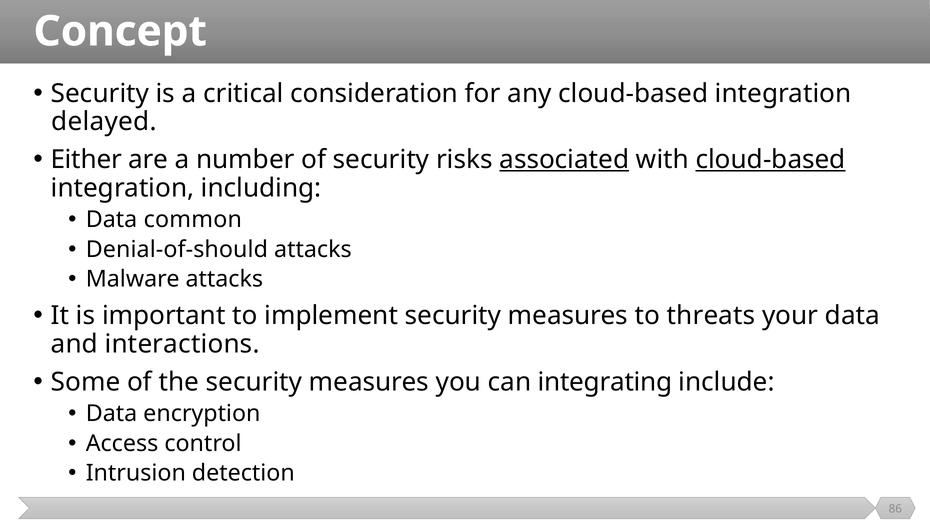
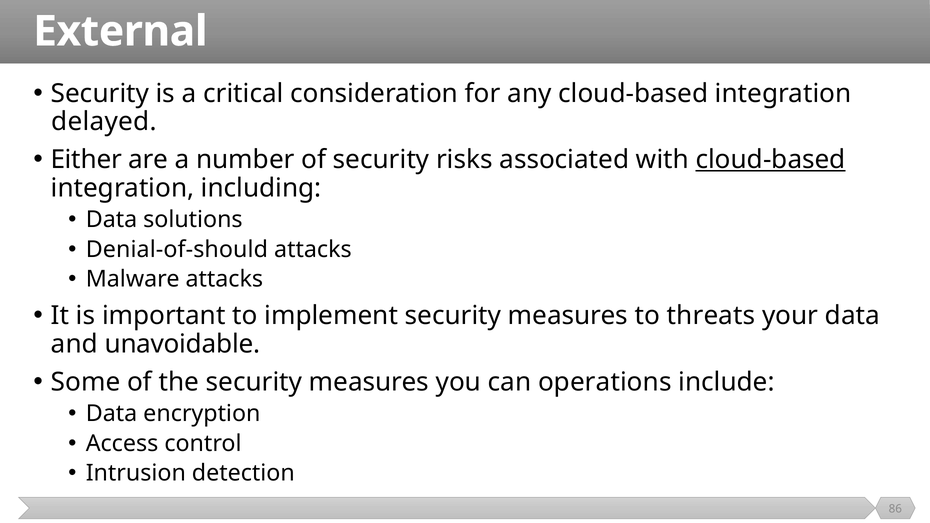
Concept: Concept -> External
associated underline: present -> none
common: common -> solutions
interactions: interactions -> unavoidable
integrating: integrating -> operations
